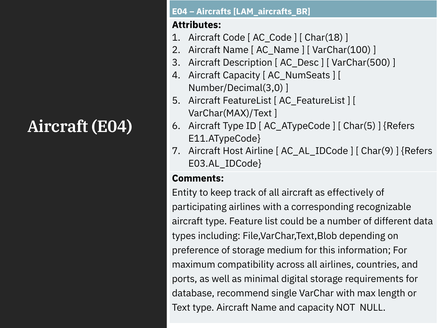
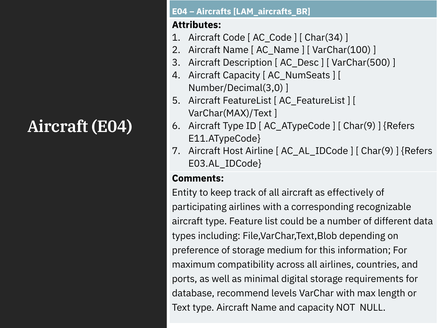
Char(18: Char(18 -> Char(34
Char(5 at (359, 126): Char(5 -> Char(9
single: single -> levels
